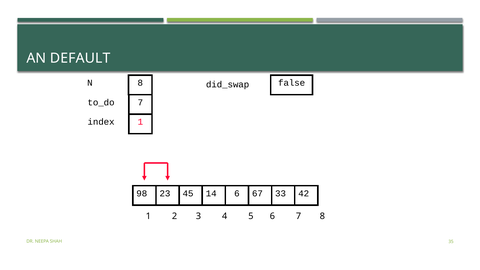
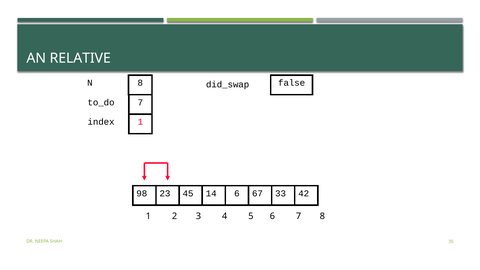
DEFAULT: DEFAULT -> RELATIVE
